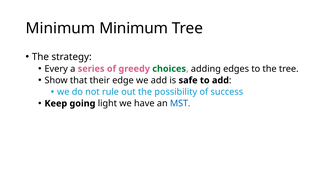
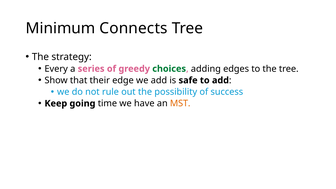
Minimum Minimum: Minimum -> Connects
light: light -> time
MST colour: blue -> orange
